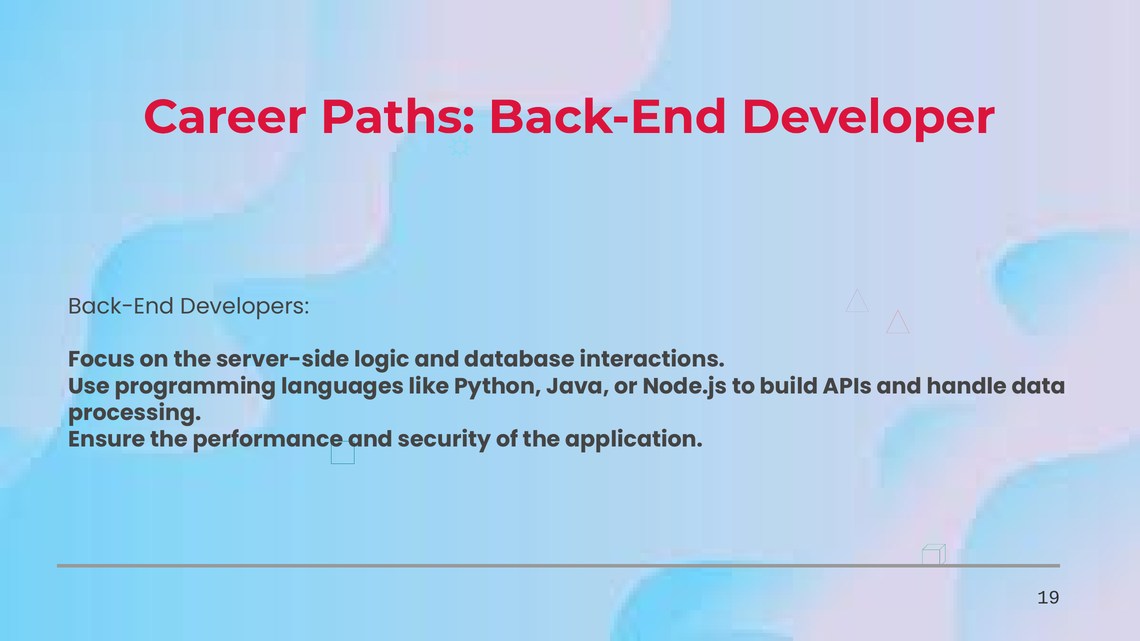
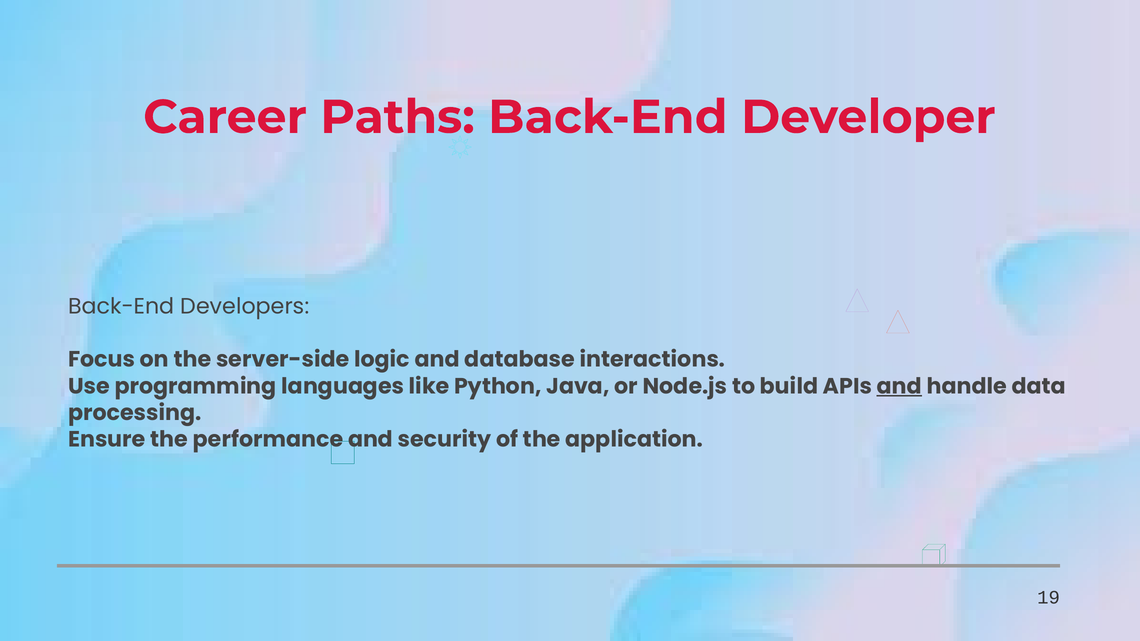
and at (899, 386) underline: none -> present
